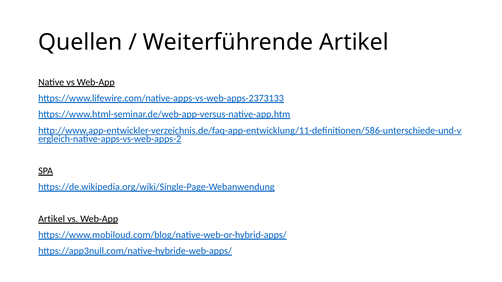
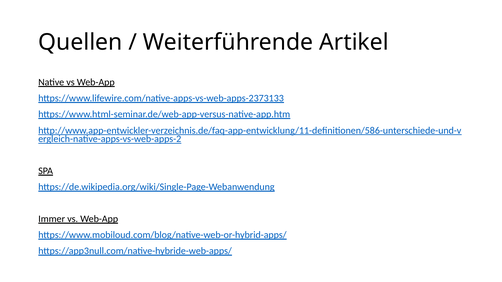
Artikel at (52, 219): Artikel -> Immer
